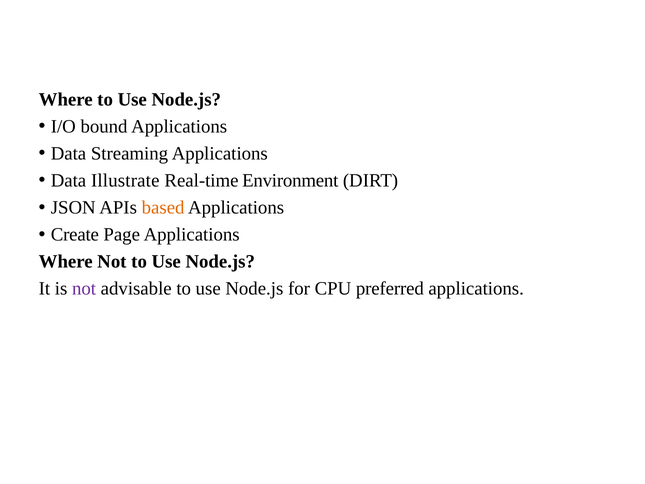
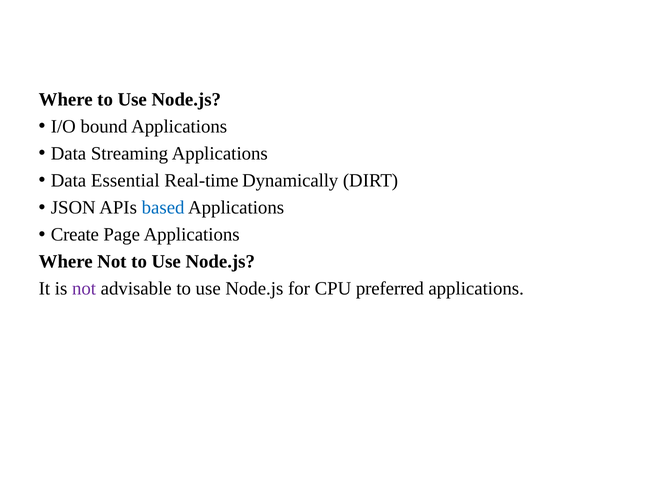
Illustrate: Illustrate -> Essential
Environment: Environment -> Dynamically
based colour: orange -> blue
